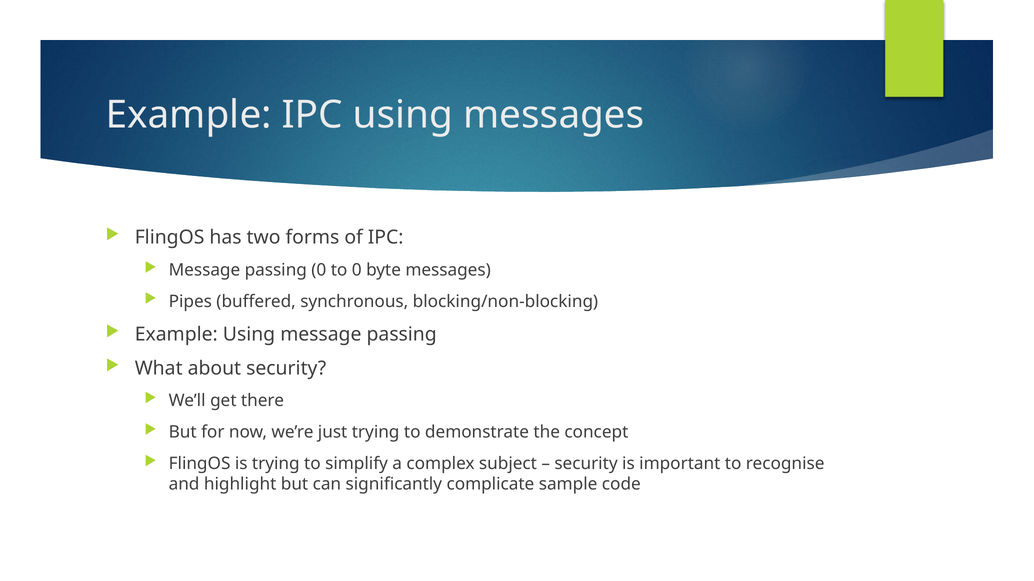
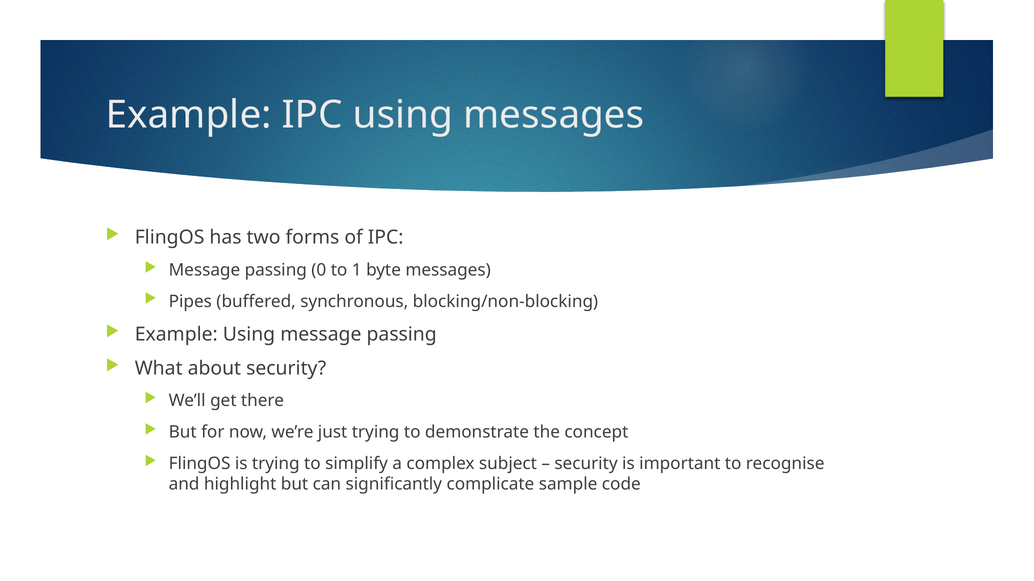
to 0: 0 -> 1
